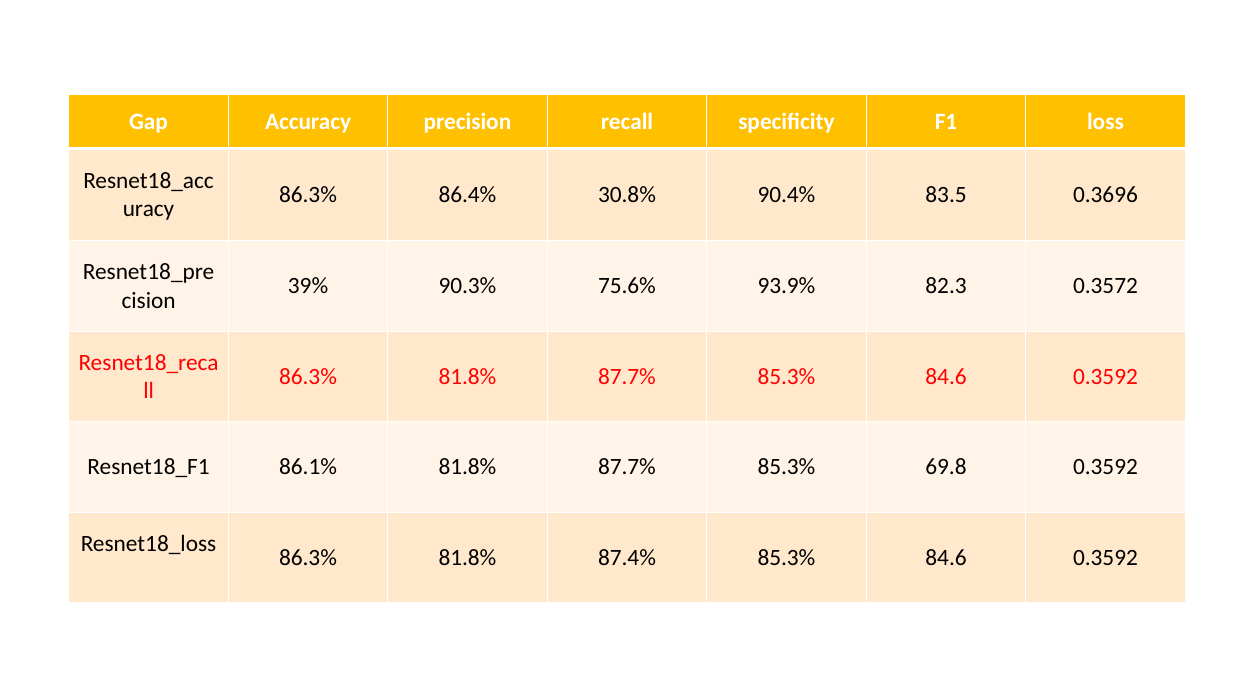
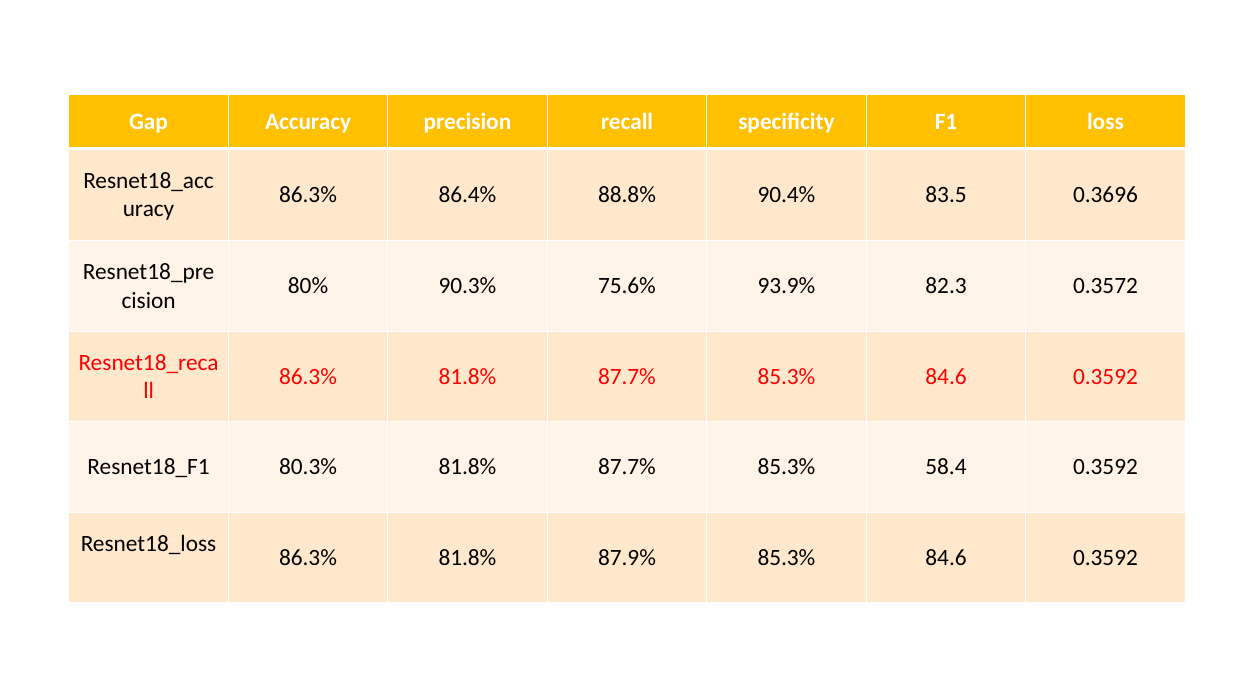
30.8%: 30.8% -> 88.8%
39%: 39% -> 80%
86.1%: 86.1% -> 80.3%
69.8: 69.8 -> 58.4
87.4%: 87.4% -> 87.9%
